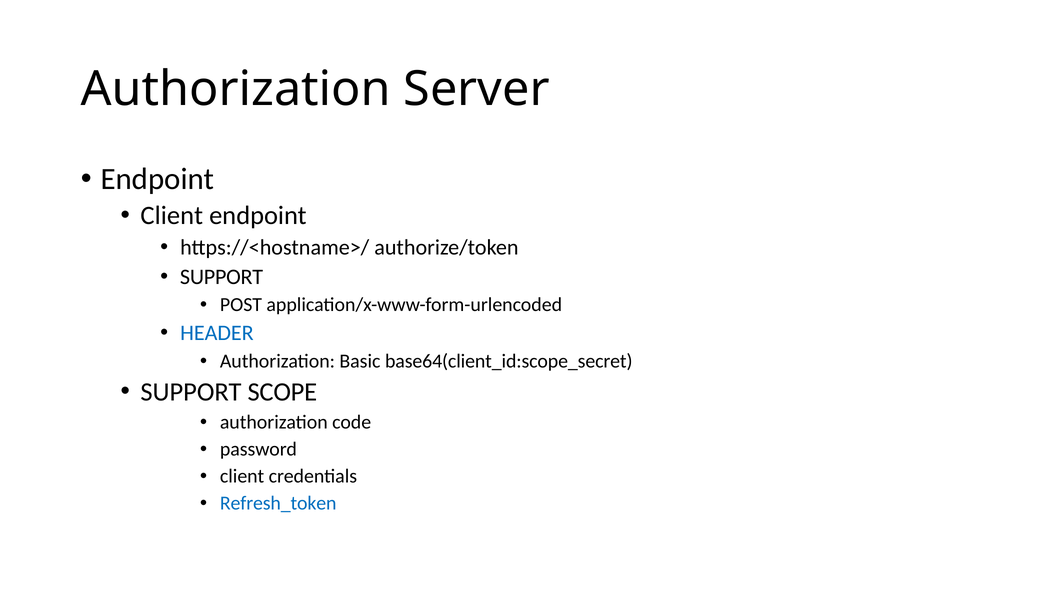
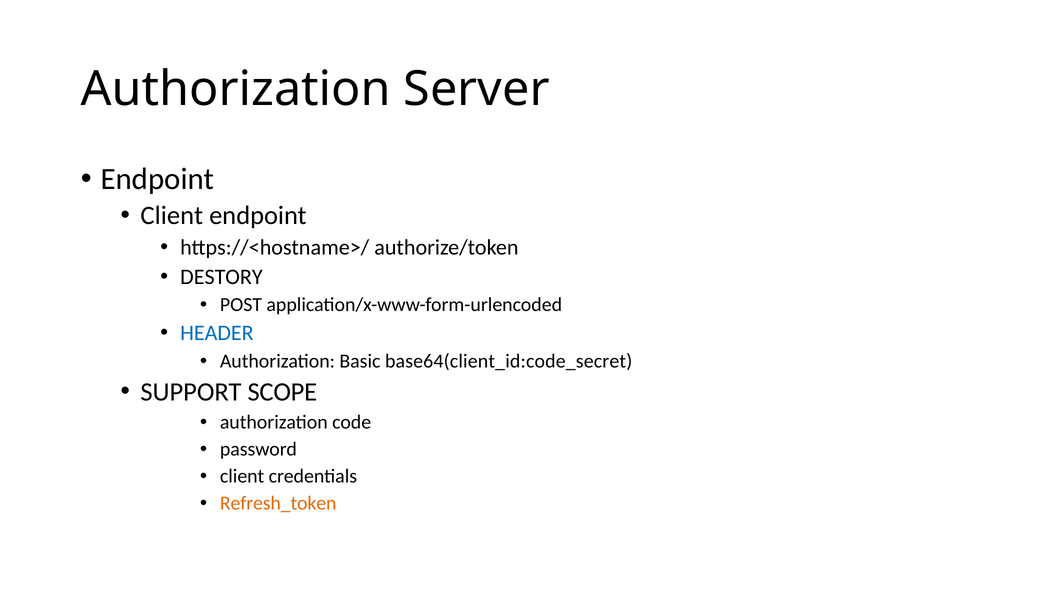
SUPPORT at (222, 277): SUPPORT -> DESTORY
base64(client_id:scope_secret: base64(client_id:scope_secret -> base64(client_id:code_secret
Refresh_token colour: blue -> orange
